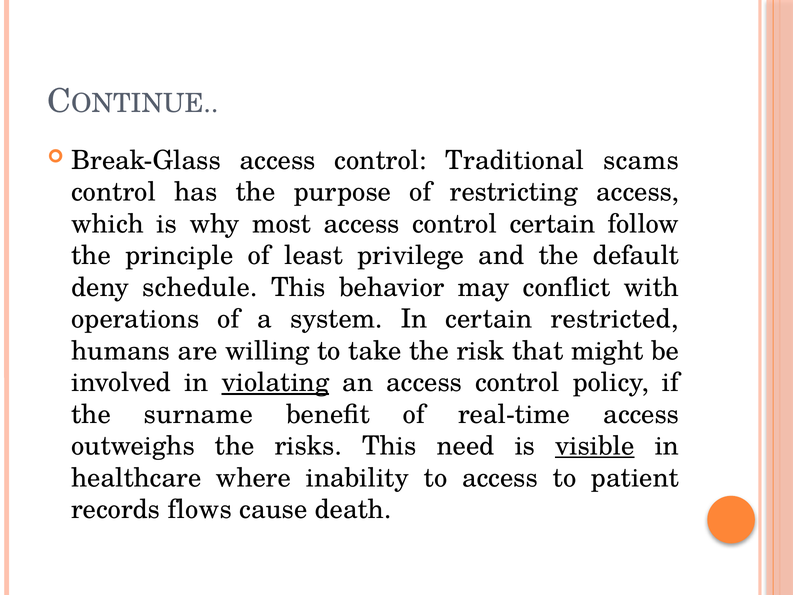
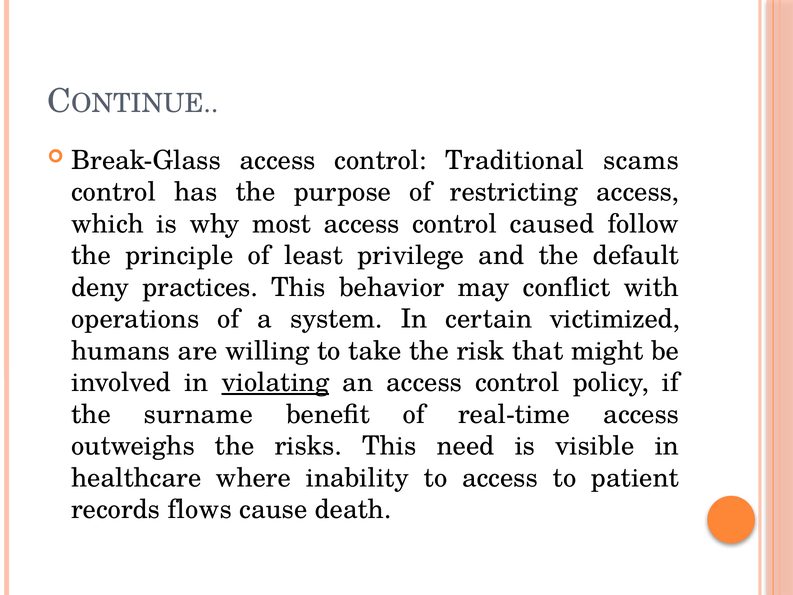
control certain: certain -> caused
schedule: schedule -> practices
restricted: restricted -> victimized
visible underline: present -> none
